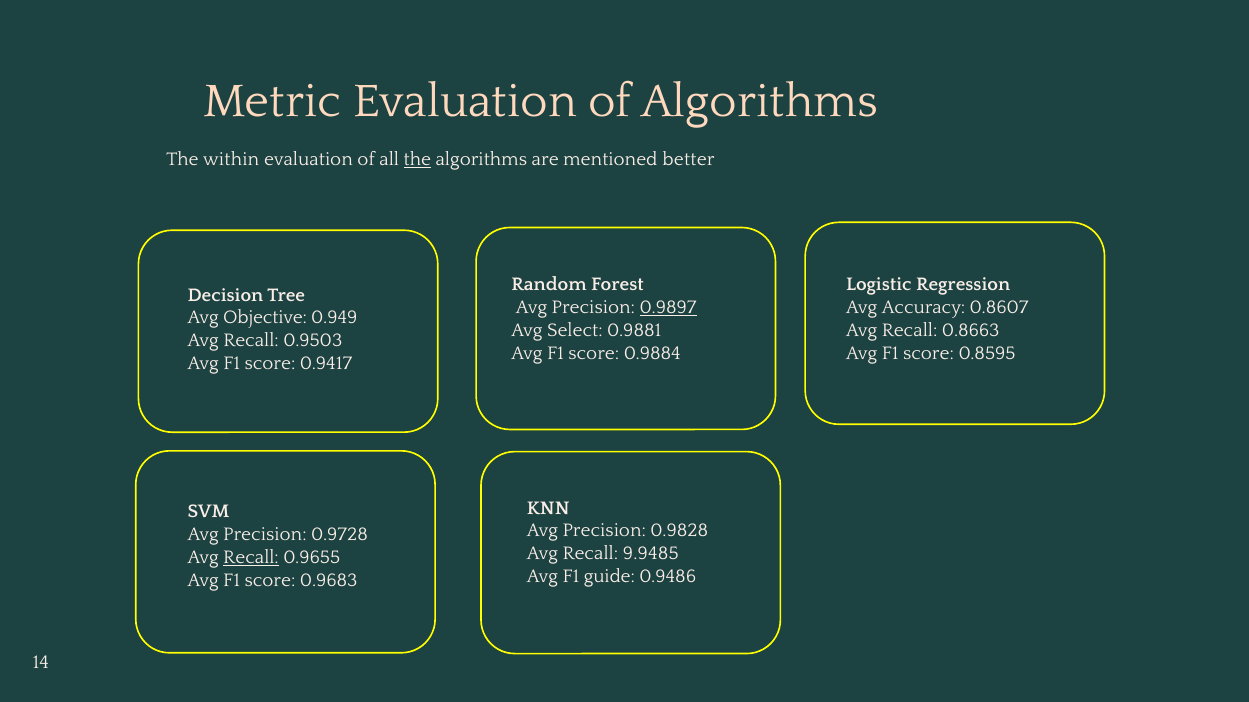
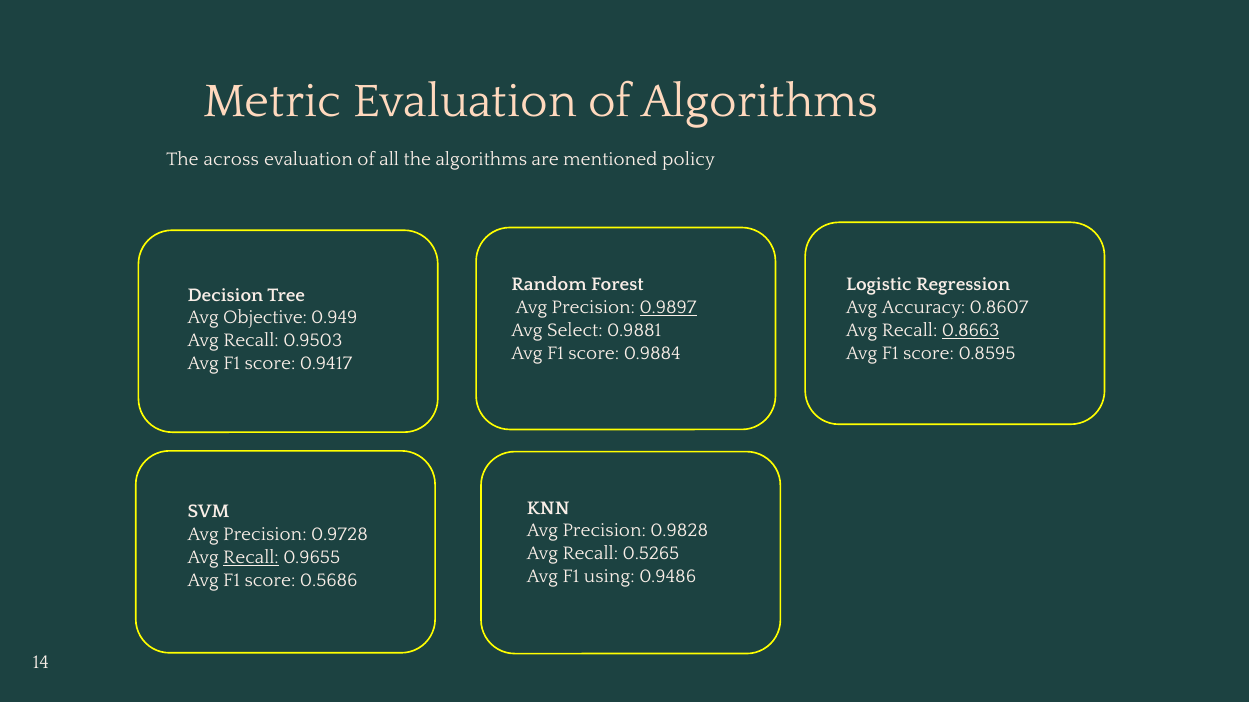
within: within -> across
the at (417, 159) underline: present -> none
better: better -> policy
0.8663 underline: none -> present
9.9485: 9.9485 -> 0.5265
guide: guide -> using
0.9683: 0.9683 -> 0.5686
